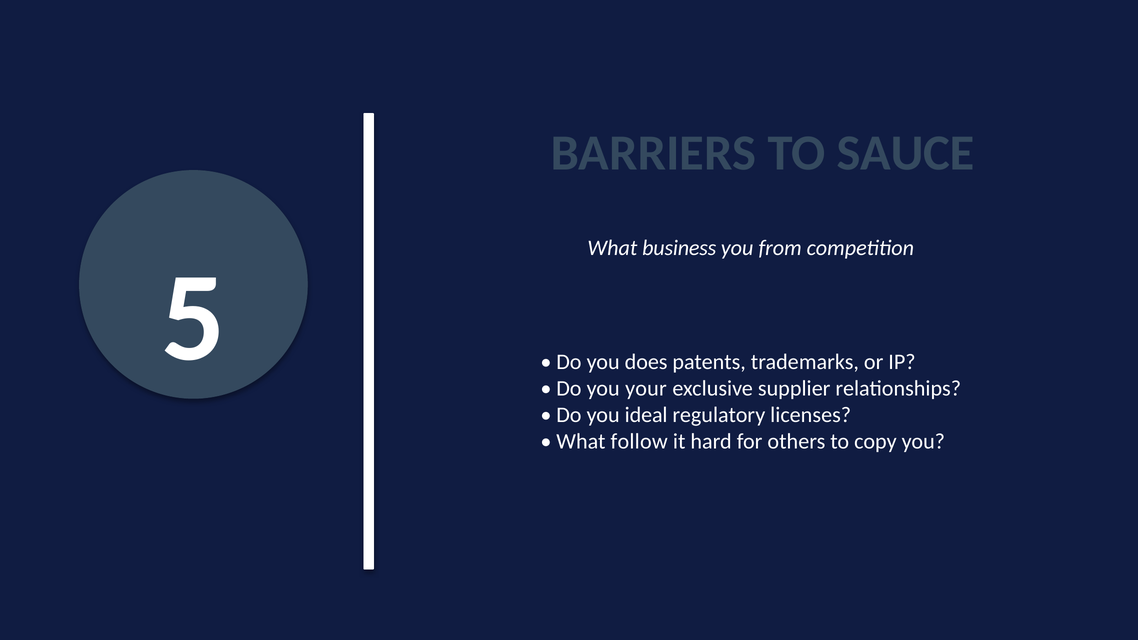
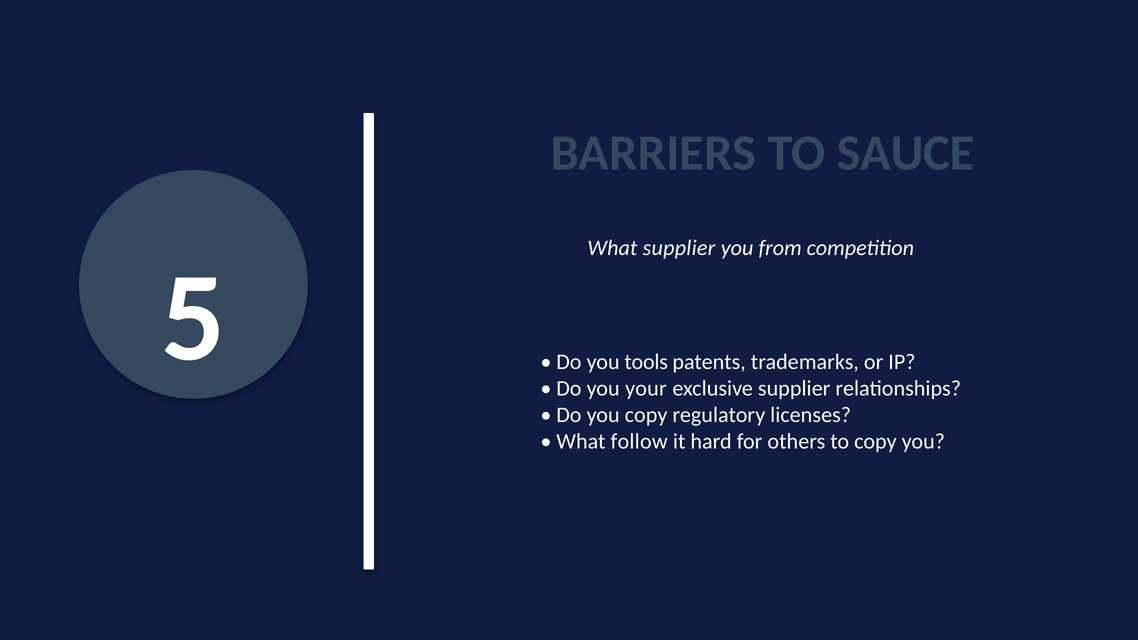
What business: business -> supplier
does: does -> tools
you ideal: ideal -> copy
